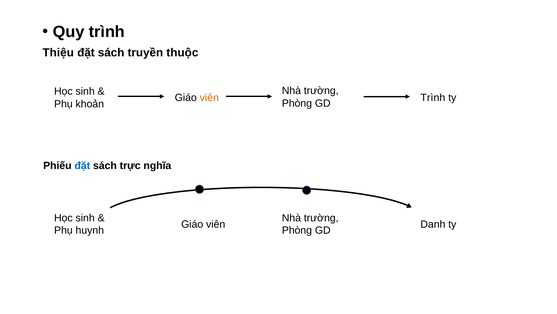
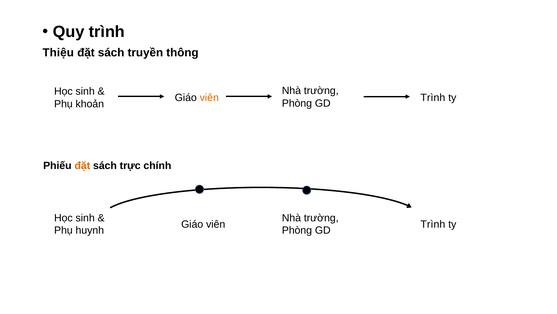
thuộc: thuộc -> thông
đặt at (82, 165) colour: blue -> orange
nghĩa: nghĩa -> chính
Danh at (433, 224): Danh -> Trình
